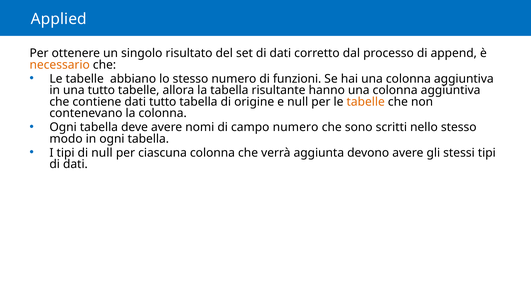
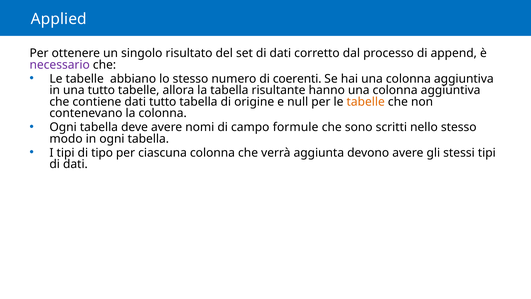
necessario colour: orange -> purple
funzioni: funzioni -> coerenti
campo numero: numero -> formule
di null: null -> tipo
